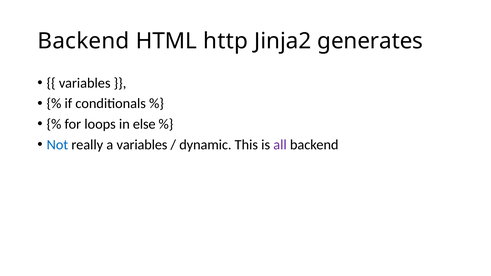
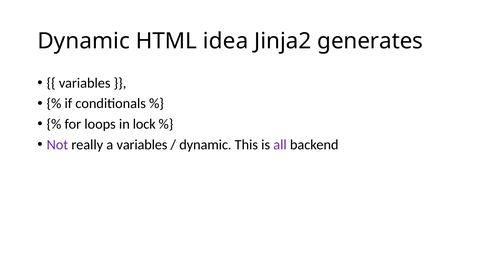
Backend at (84, 41): Backend -> Dynamic
http: http -> idea
else: else -> lock
Not colour: blue -> purple
